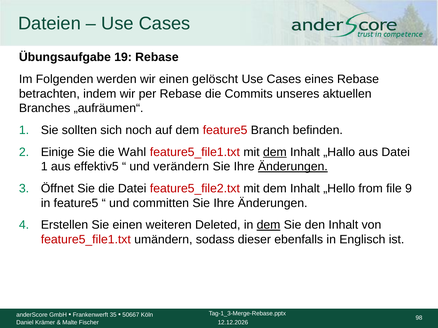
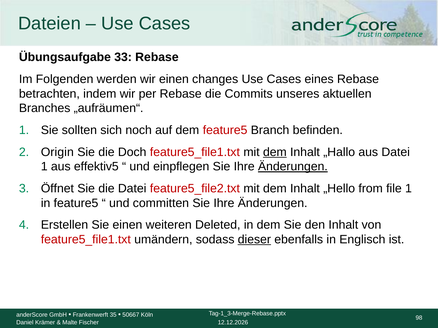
19: 19 -> 33
gelöscht: gelöscht -> changes
Einige: Einige -> Origin
Wahl: Wahl -> Doch
verändern: verändern -> einpflegen
file 9: 9 -> 1
dem at (269, 225) underline: present -> none
dieser underline: none -> present
